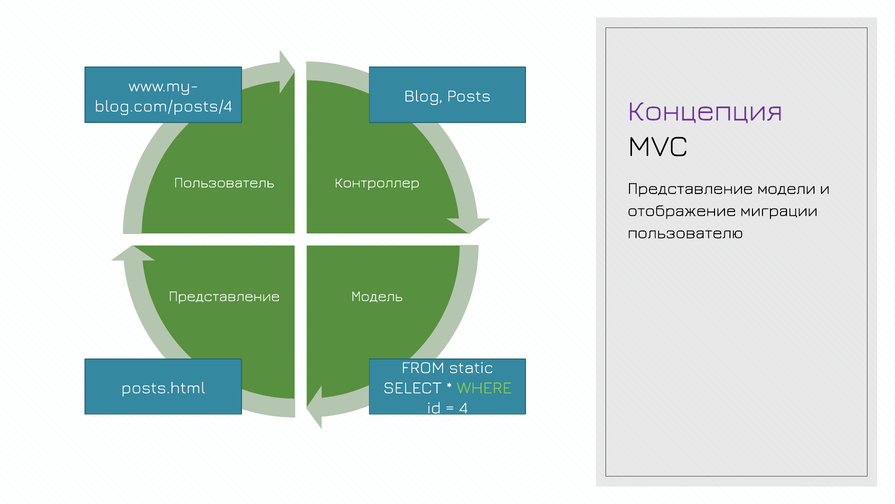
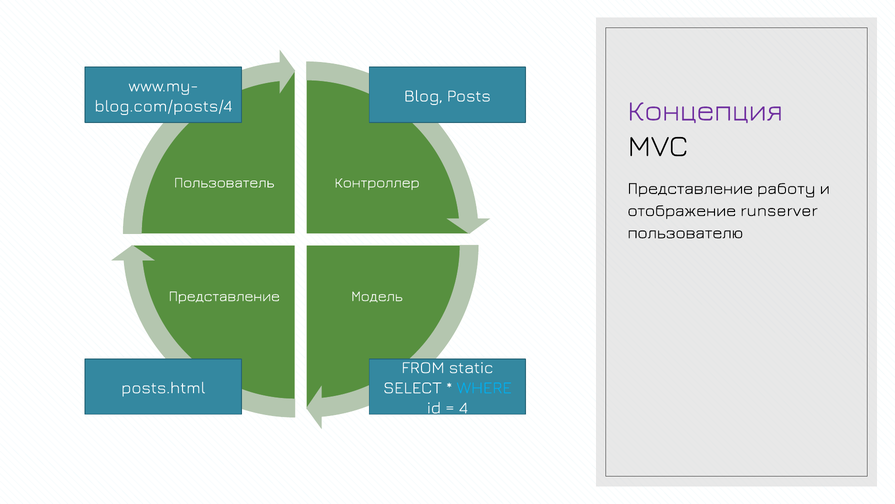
модели: модели -> работу
миграции: миграции -> runserver
WHERE colour: light green -> light blue
